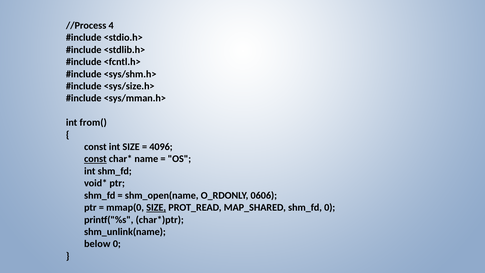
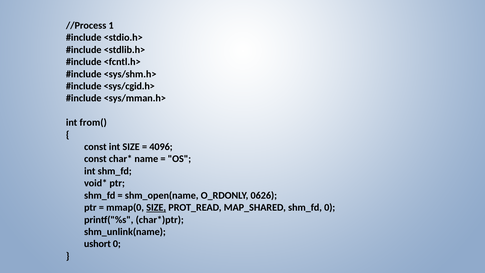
4: 4 -> 1
<sys/size.h>: <sys/size.h> -> <sys/cgid.h>
const at (95, 159) underline: present -> none
0606: 0606 -> 0626
below: below -> ushort
